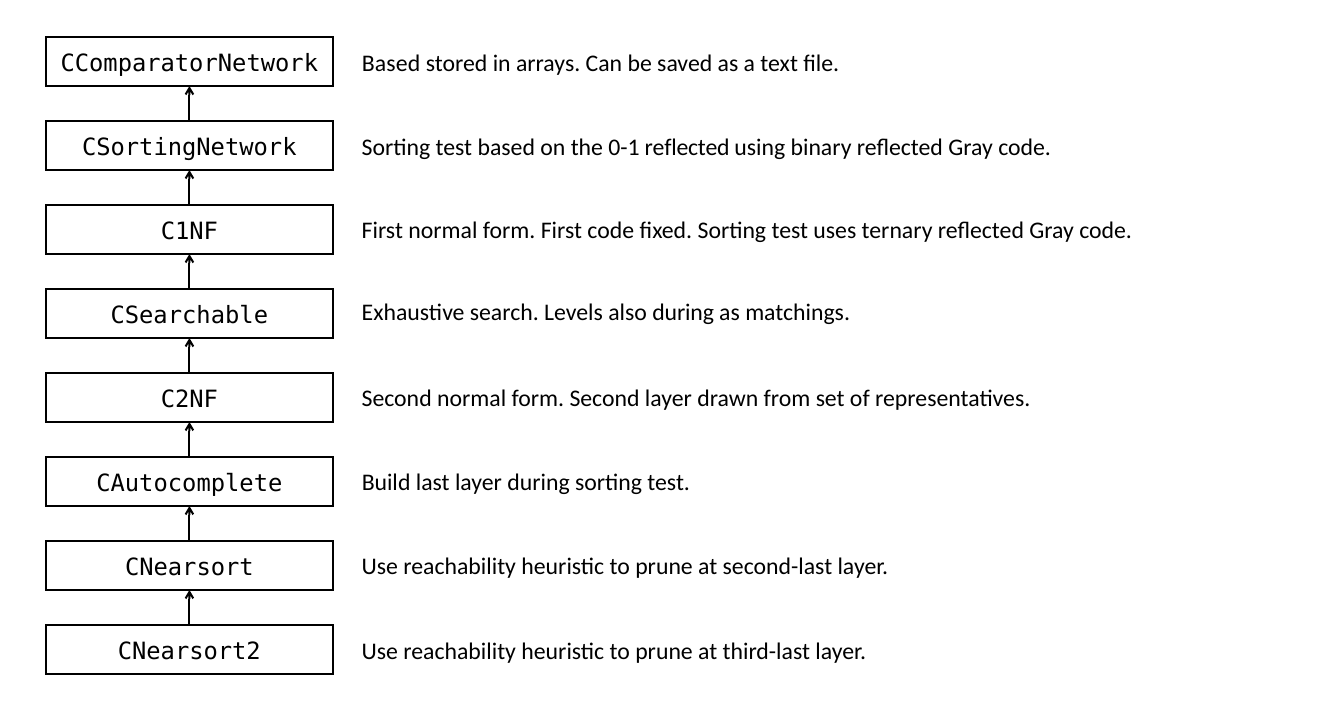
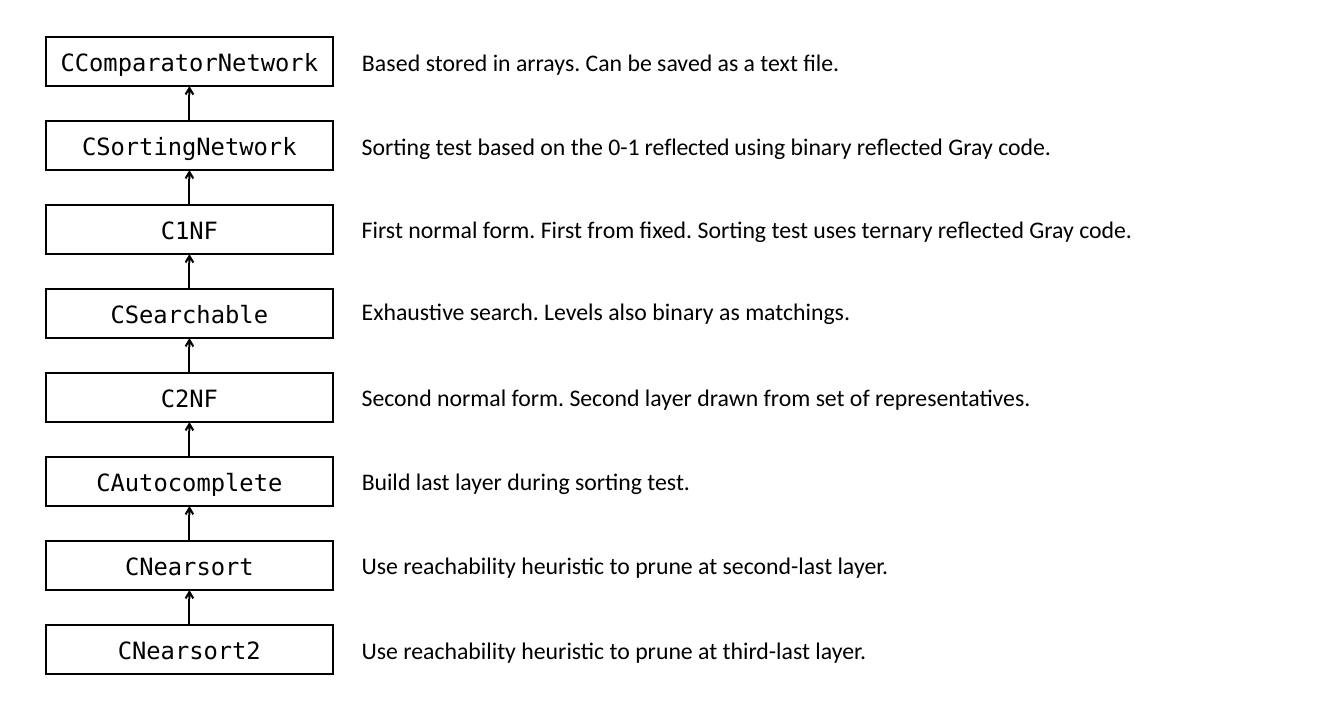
First code: code -> from
also during: during -> binary
